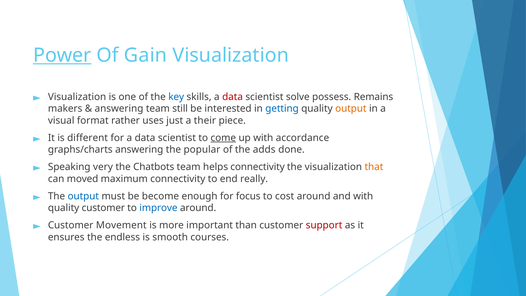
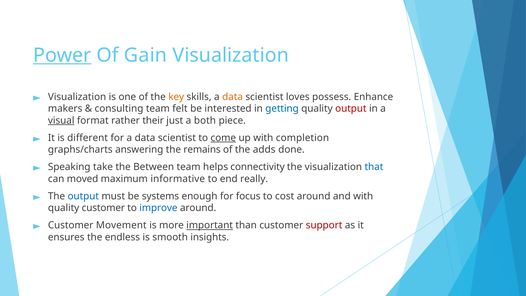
key colour: blue -> orange
data at (233, 97) colour: red -> orange
solve: solve -> loves
Remains: Remains -> Enhance
answering at (119, 109): answering -> consulting
still: still -> felt
output at (351, 109) colour: orange -> red
visual underline: none -> present
uses: uses -> their
their: their -> both
accordance: accordance -> completion
popular: popular -> remains
very: very -> take
Chatbots: Chatbots -> Between
that colour: orange -> blue
maximum connectivity: connectivity -> informative
become: become -> systems
important underline: none -> present
courses: courses -> insights
